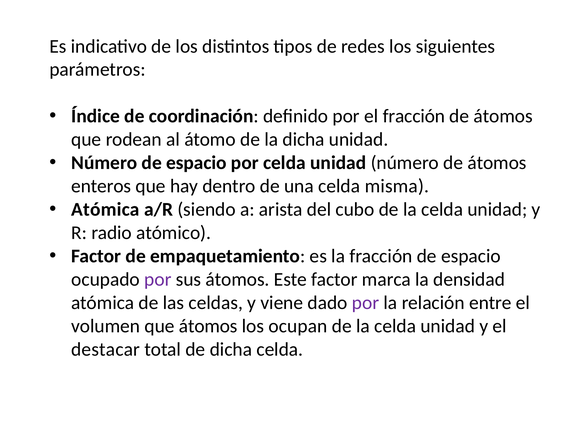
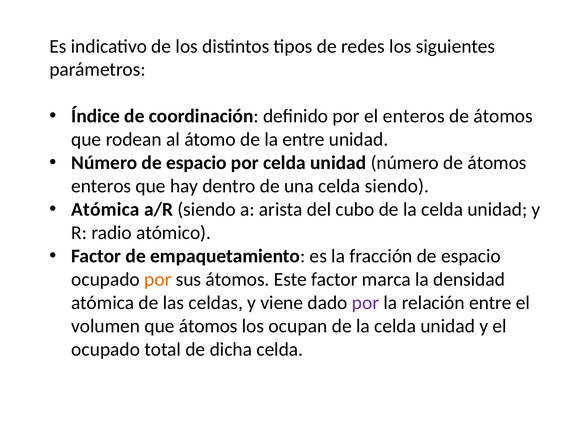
el fracción: fracción -> enteros
la dicha: dicha -> entre
celda misma: misma -> siendo
por at (158, 280) colour: purple -> orange
destacar at (106, 349): destacar -> ocupado
